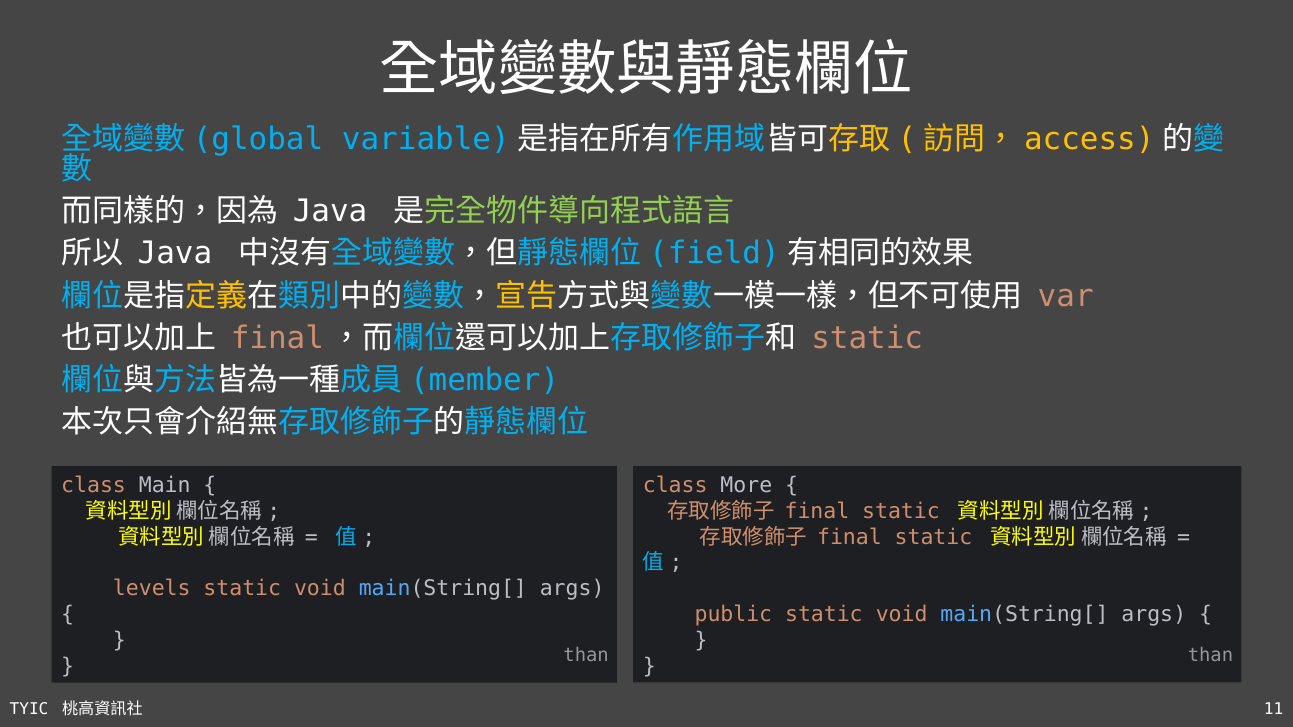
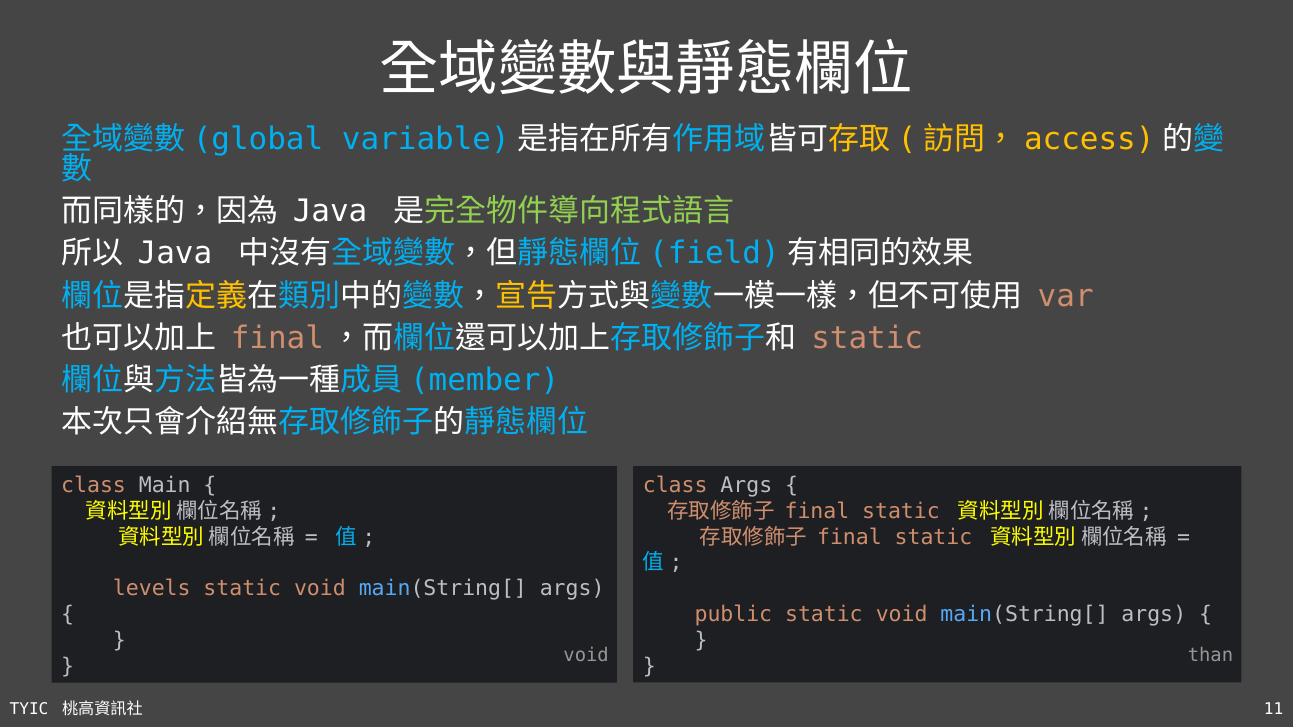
class More: More -> Args
than at (586, 655): than -> void
